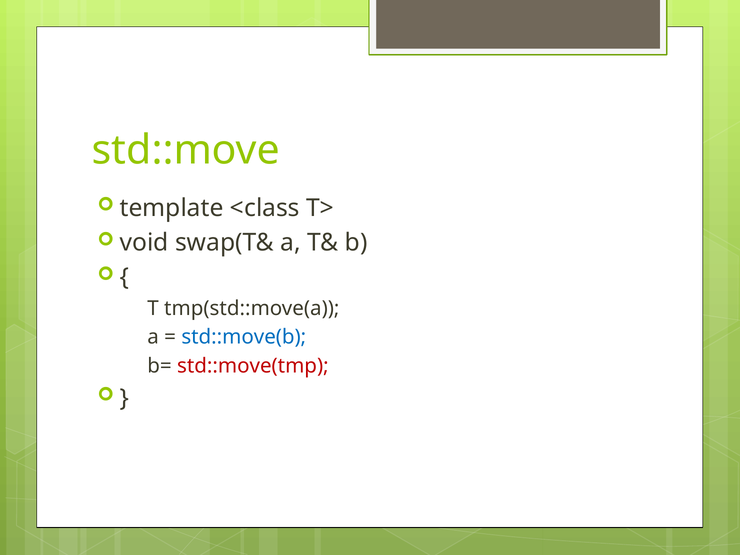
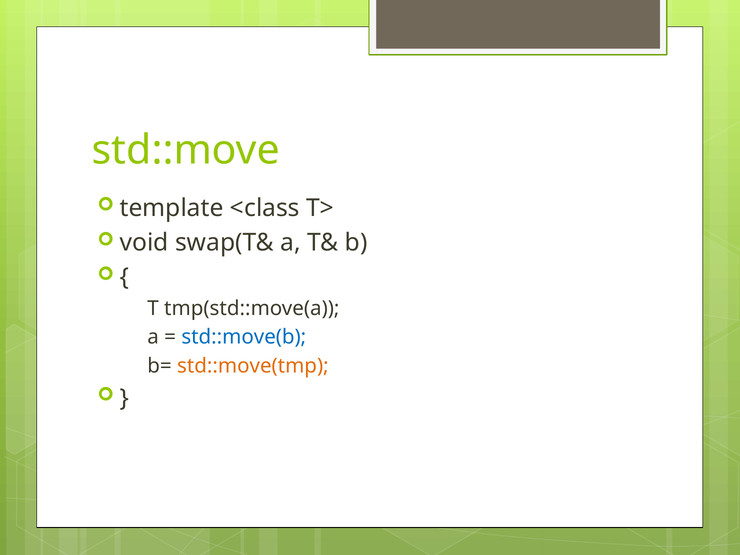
std::move(tmp colour: red -> orange
